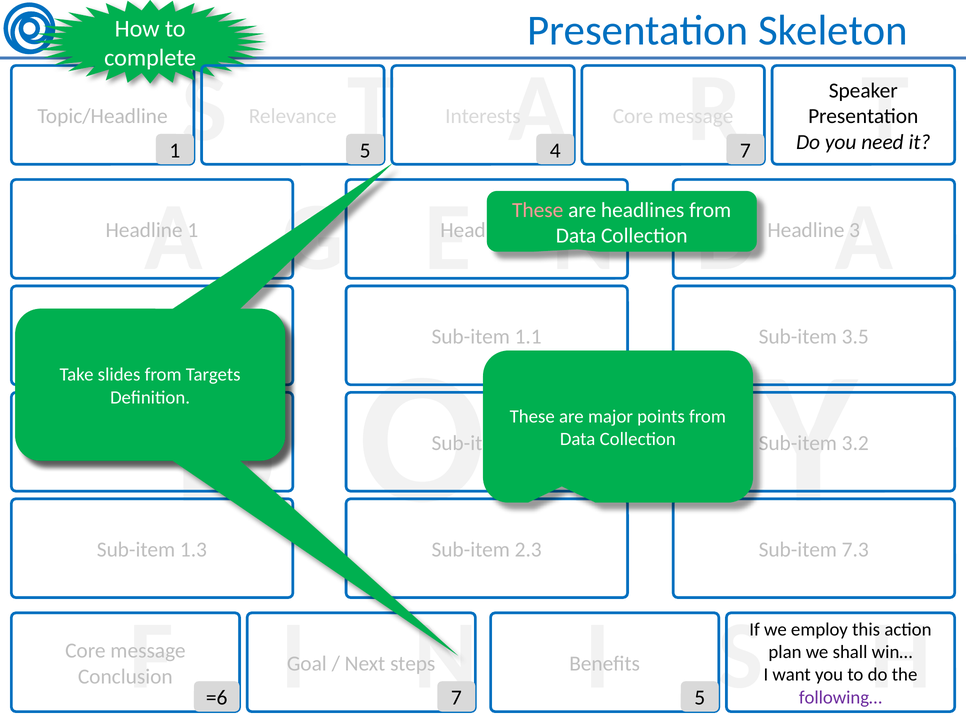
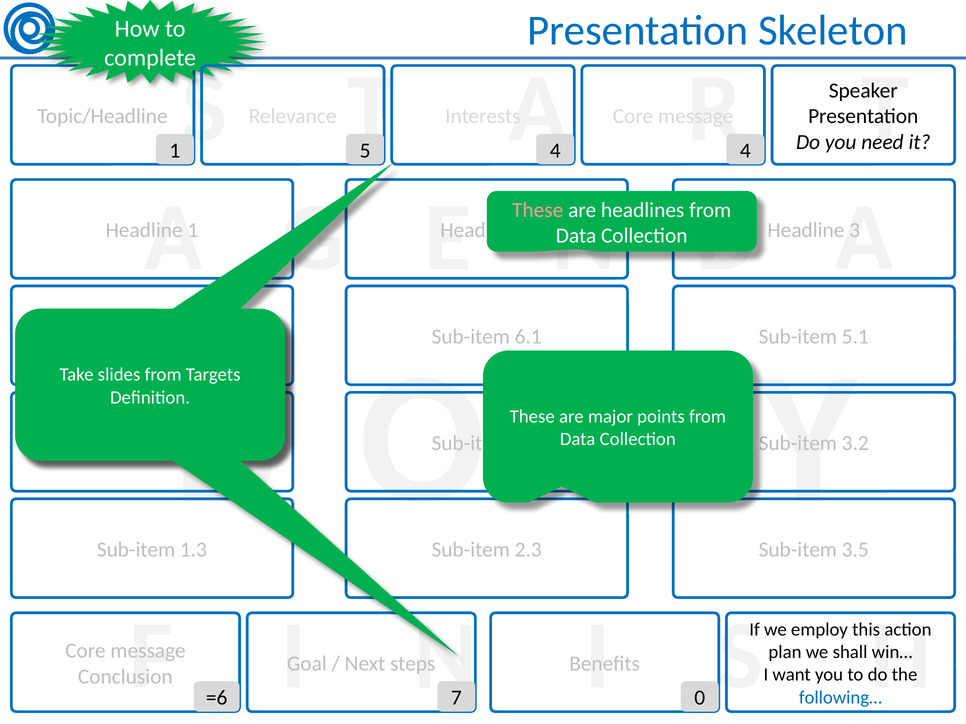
7 at (745, 151): 7 -> 4
1.1 at (528, 337): 1.1 -> 6.1
3.5: 3.5 -> 5.1
7.3: 7.3 -> 3.5
=6 5: 5 -> 0
following… colour: purple -> blue
